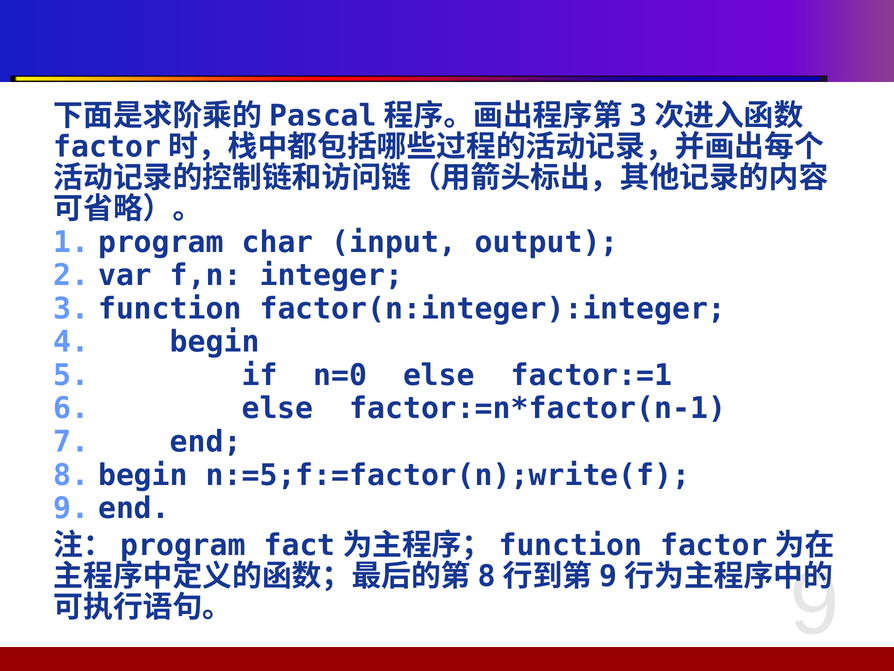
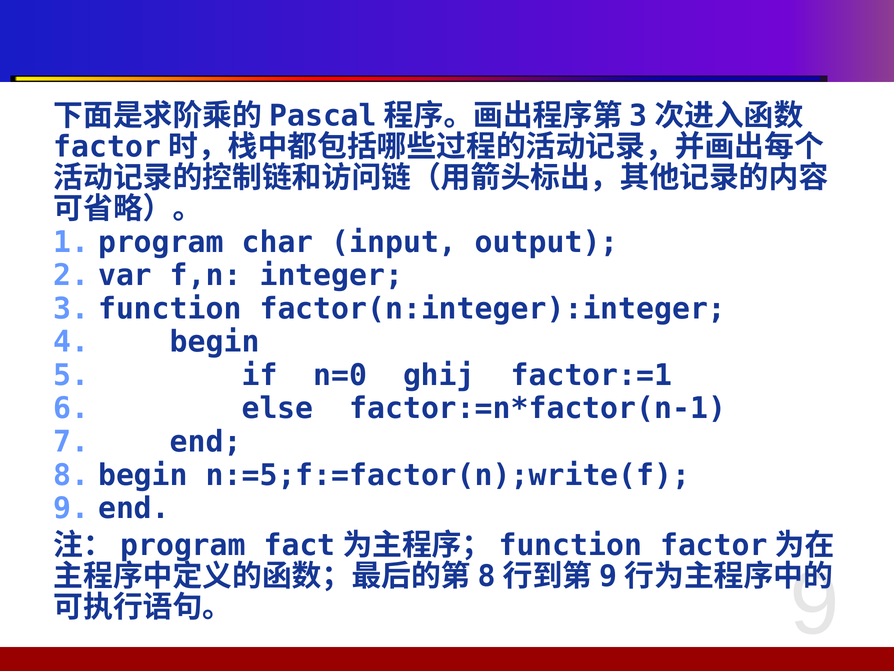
n=0 else: else -> ghij
